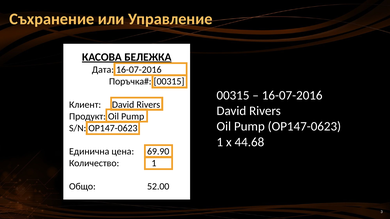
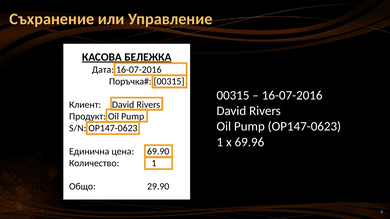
44.68: 44.68 -> 69.96
52.00: 52.00 -> 29.90
